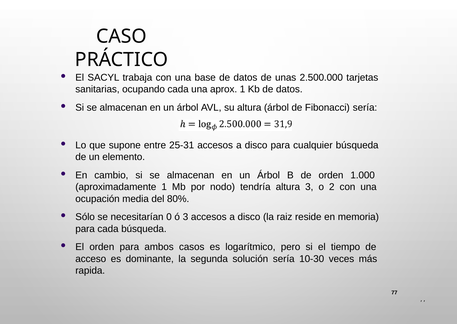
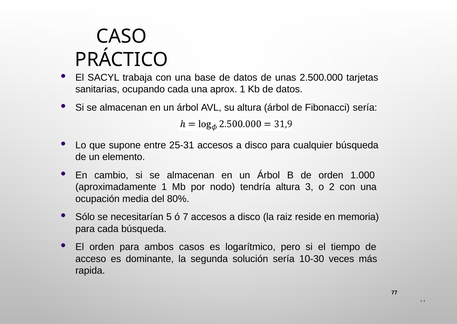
0: 0 -> 5
ó 3: 3 -> 7
